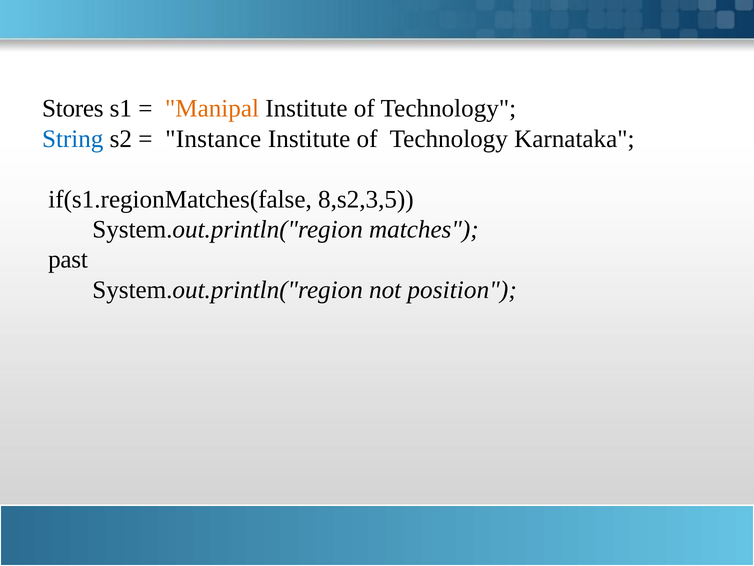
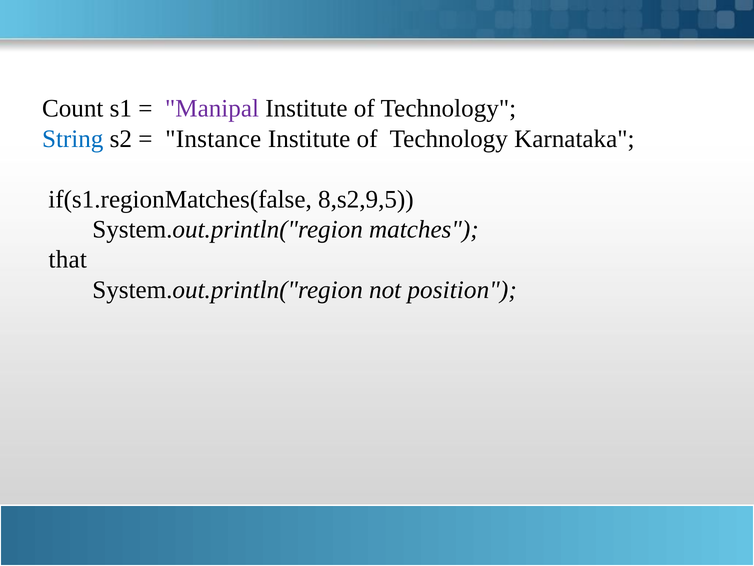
Stores: Stores -> Count
Manipal colour: orange -> purple
8,s2,3,5: 8,s2,3,5 -> 8,s2,9,5
past: past -> that
